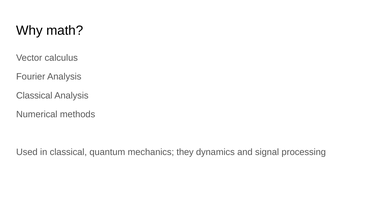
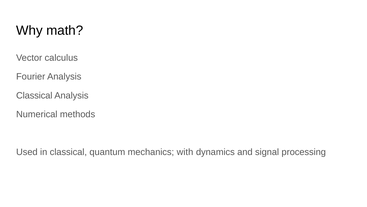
they: they -> with
